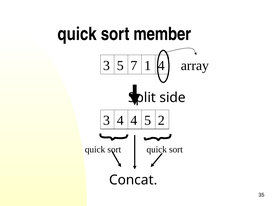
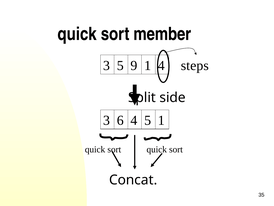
7: 7 -> 9
array: array -> steps
3 4: 4 -> 6
2 at (161, 120): 2 -> 1
